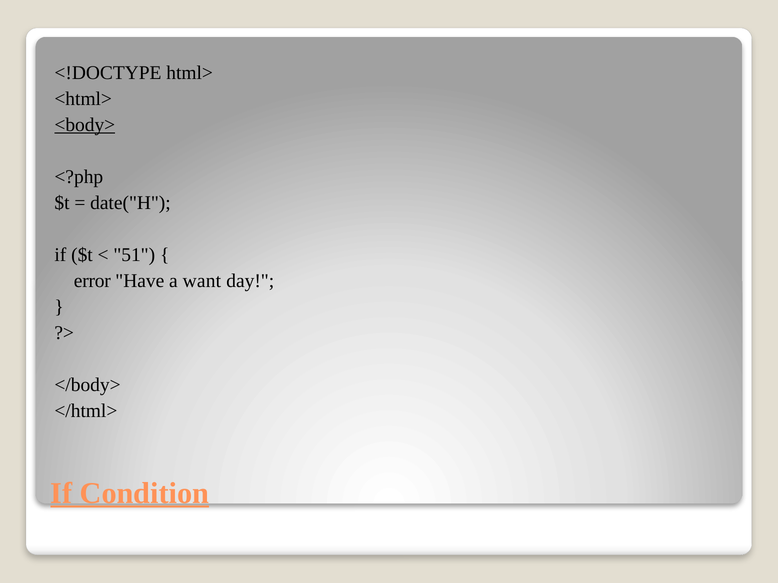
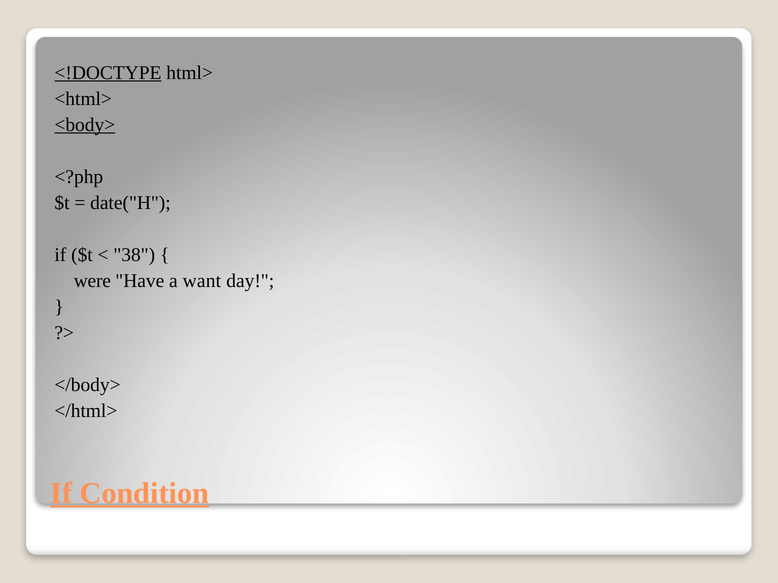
<!DOCTYPE underline: none -> present
51: 51 -> 38
error: error -> were
